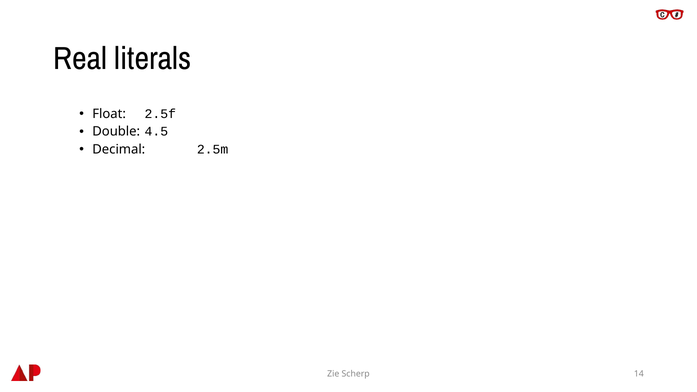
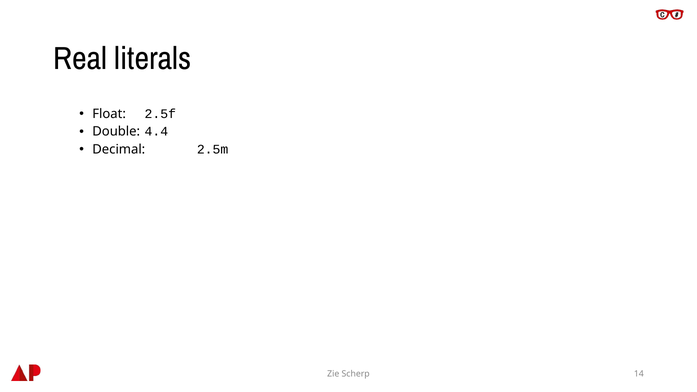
4.5: 4.5 -> 4.4
